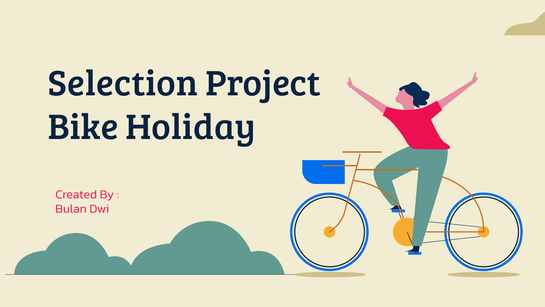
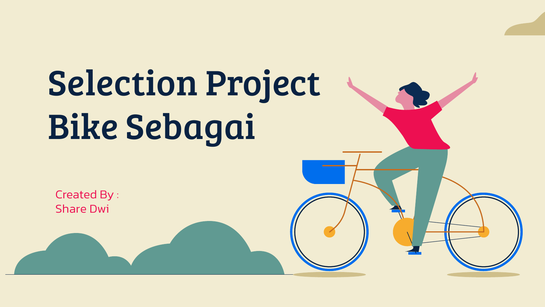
Holiday: Holiday -> Sebagai
Bulan: Bulan -> Share
